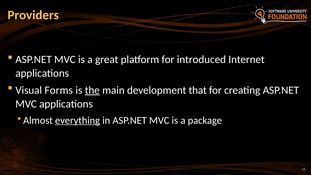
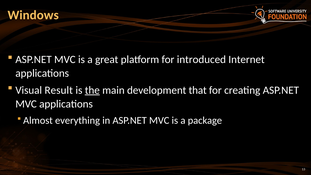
Providers: Providers -> Windows
Forms: Forms -> Result
everything underline: present -> none
